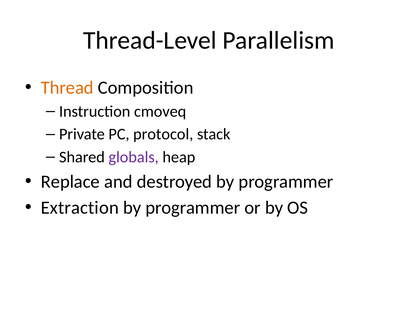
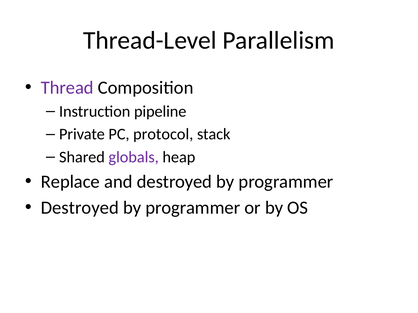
Thread colour: orange -> purple
cmoveq: cmoveq -> pipeline
Extraction at (80, 208): Extraction -> Destroyed
